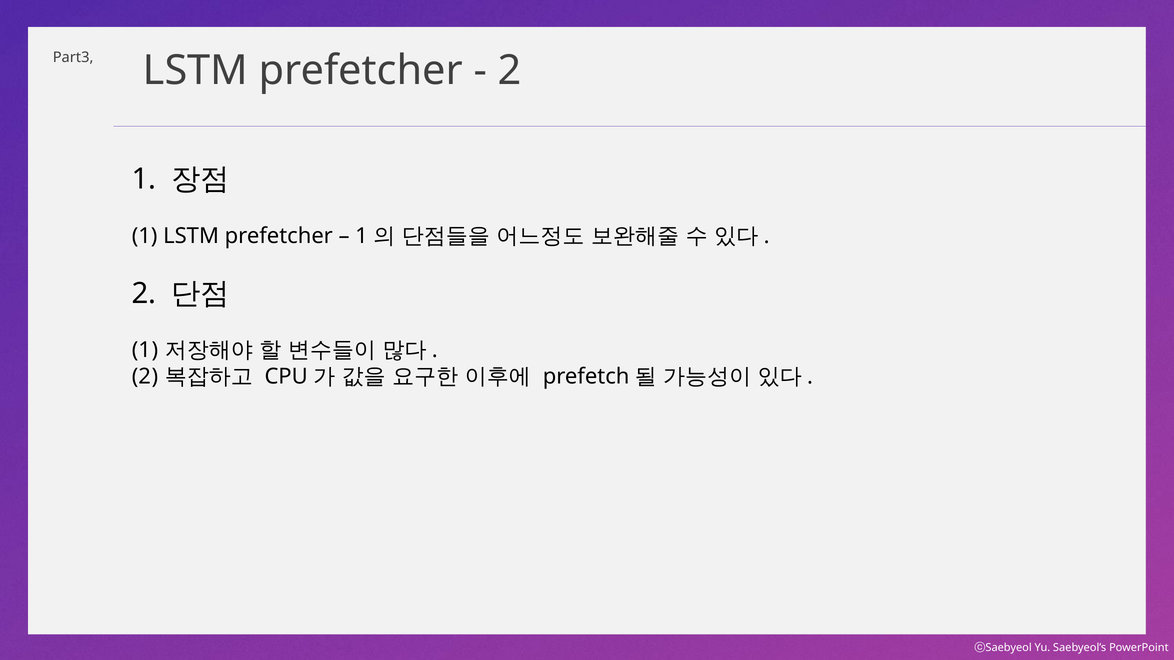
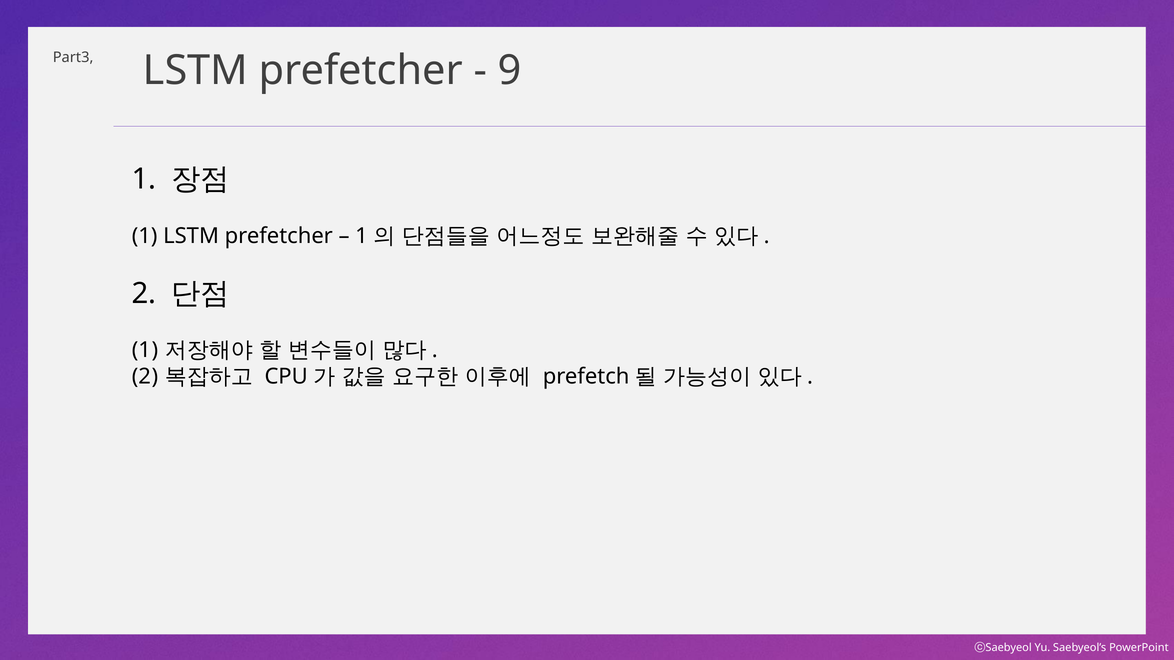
2 at (510, 70): 2 -> 9
